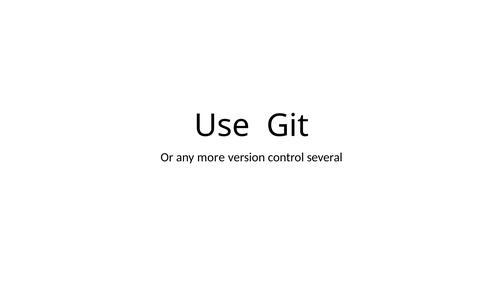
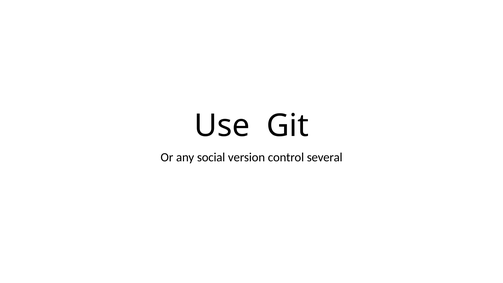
more: more -> social
